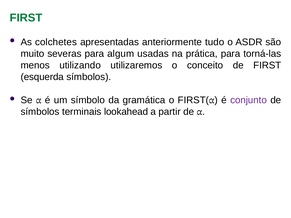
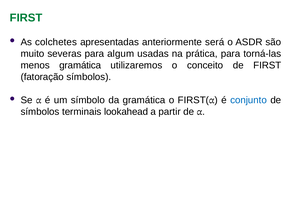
tudo: tudo -> será
menos utilizando: utilizando -> gramática
esquerda: esquerda -> fatoração
conjunto colour: purple -> blue
